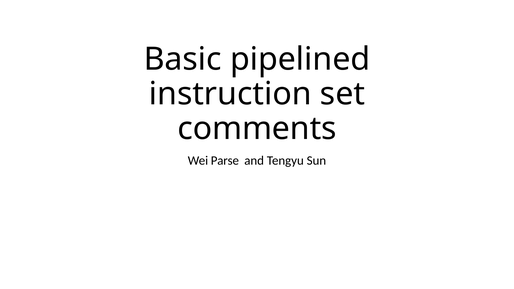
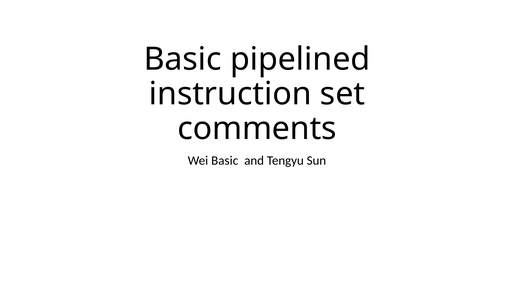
Wei Parse: Parse -> Basic
